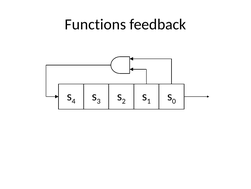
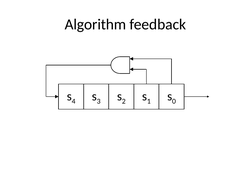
Functions: Functions -> Algorithm
